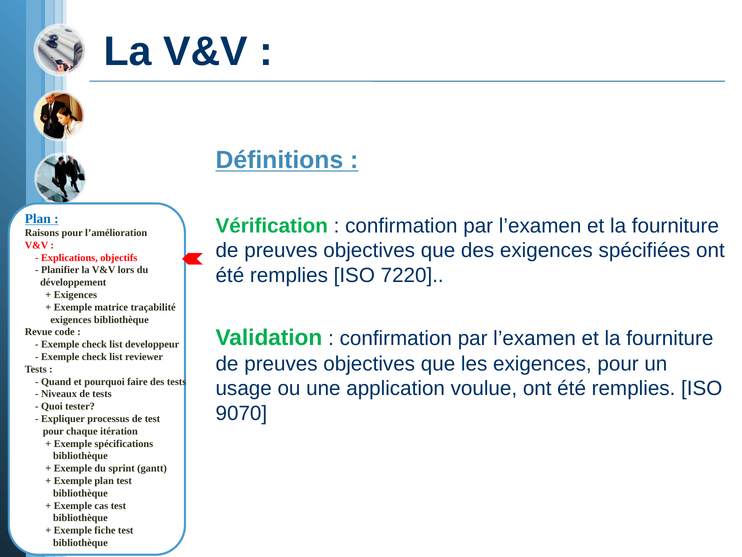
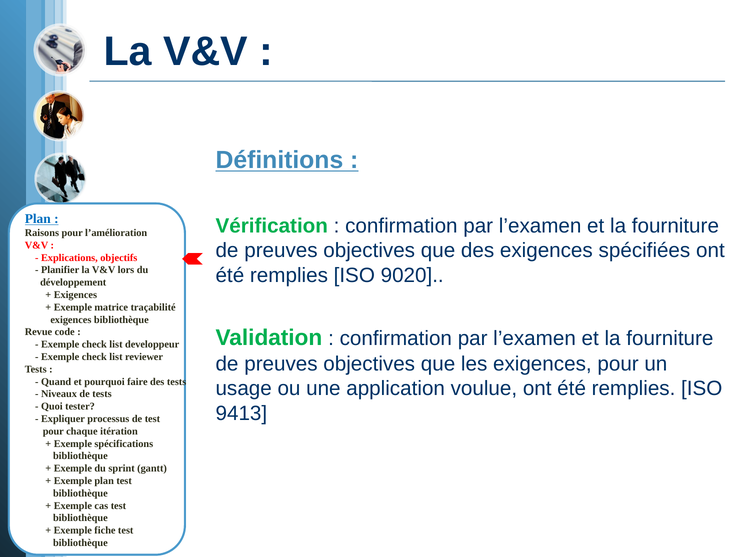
7220: 7220 -> 9020
9070: 9070 -> 9413
